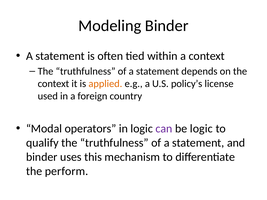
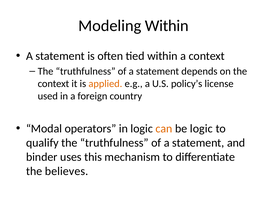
Modeling Binder: Binder -> Within
can colour: purple -> orange
perform: perform -> believes
